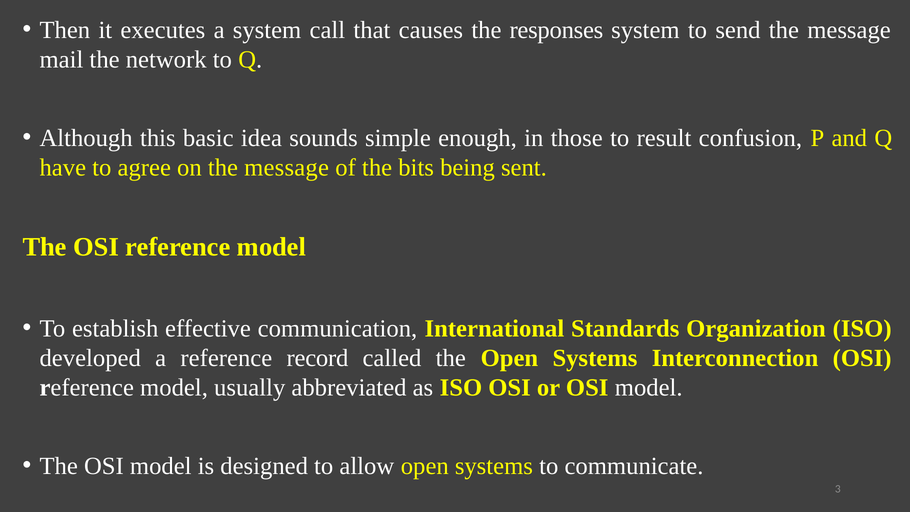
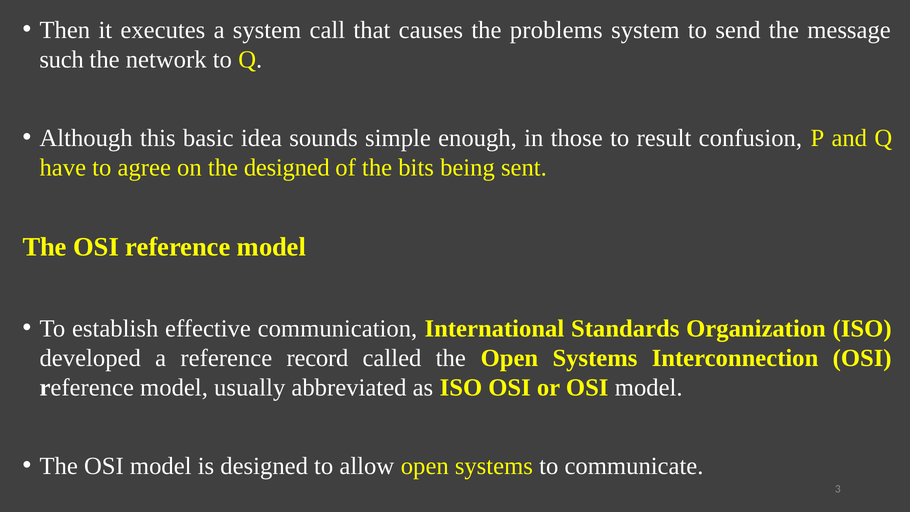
responses: responses -> problems
mail: mail -> such
on the message: message -> designed
